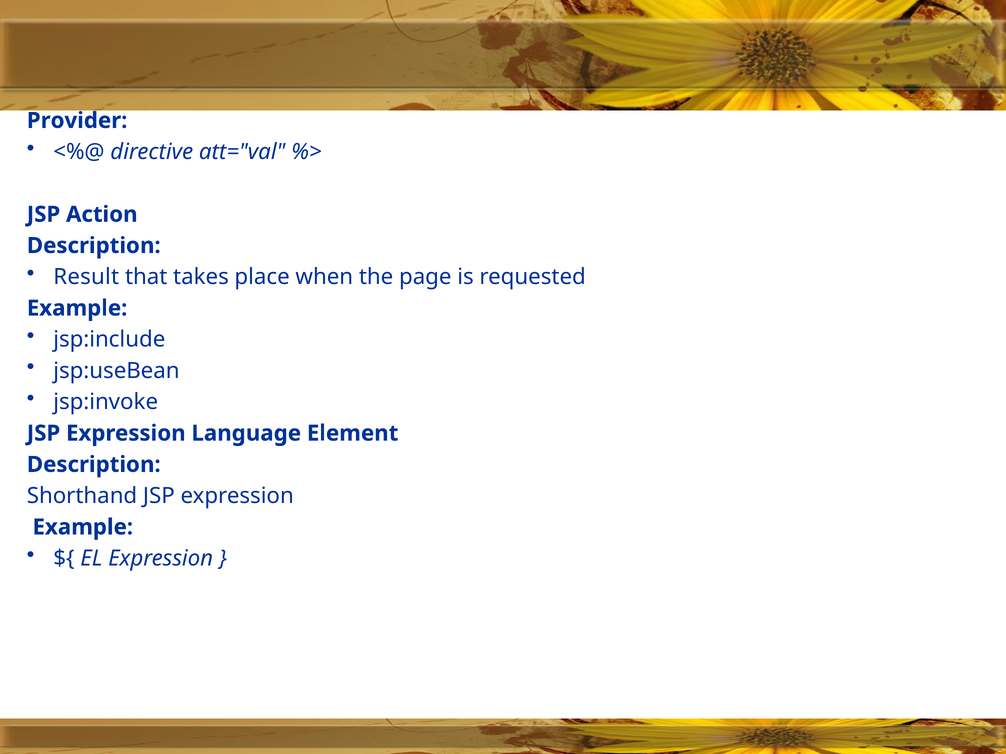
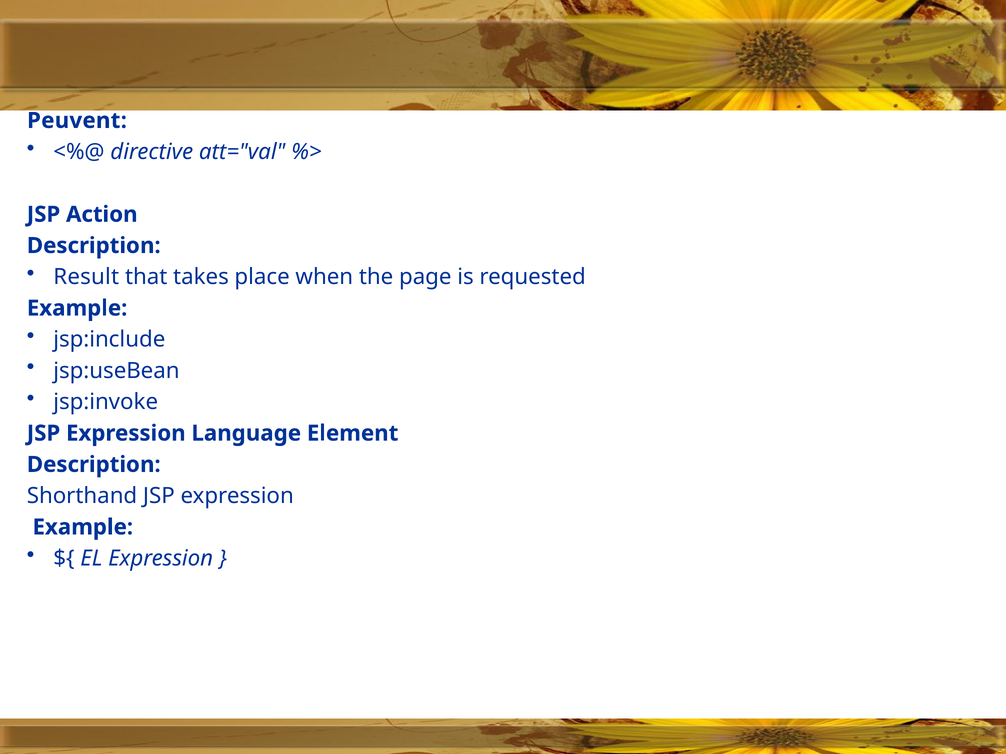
Provider: Provider -> Peuvent
